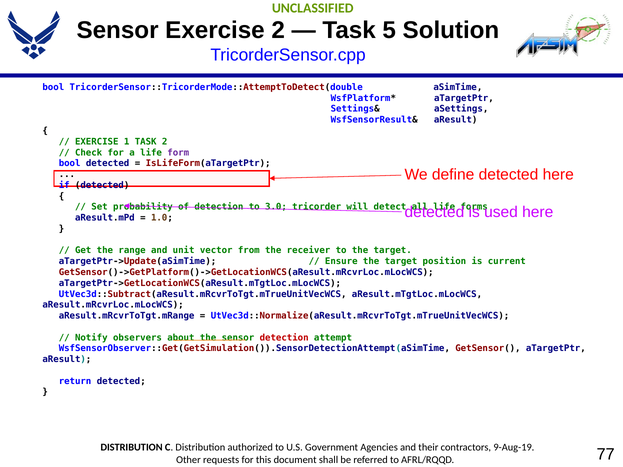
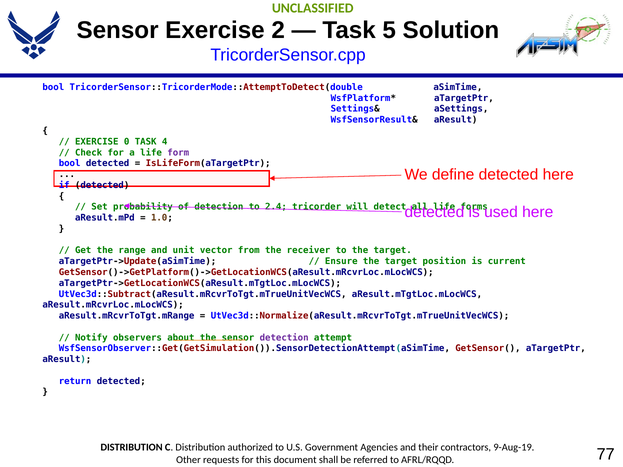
1: 1 -> 0
TASK 2: 2 -> 4
3.0: 3.0 -> 2.4
detection at (284, 338) colour: red -> purple
